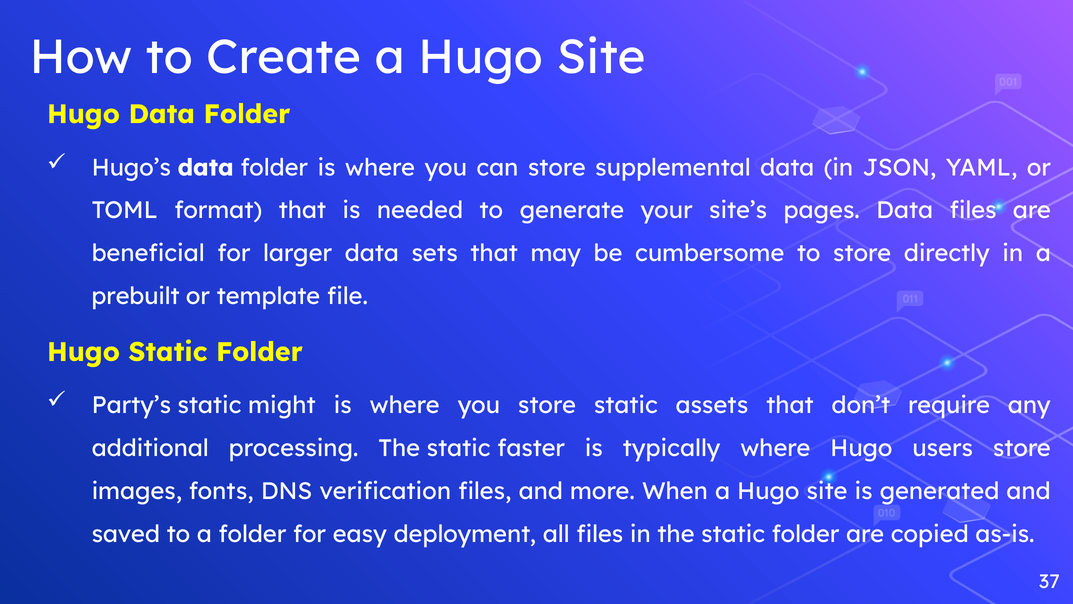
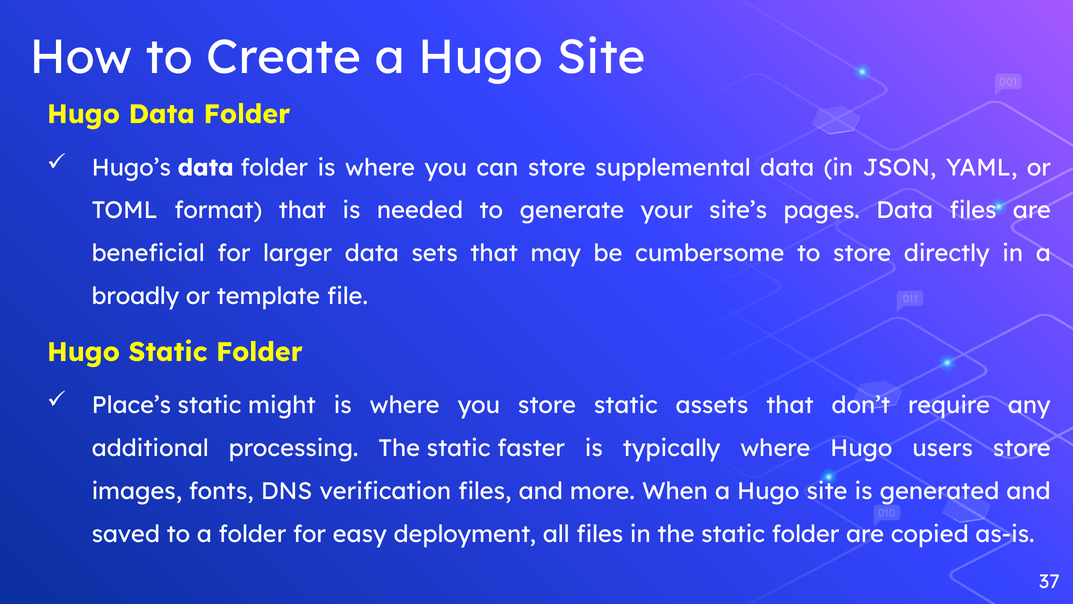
prebuilt: prebuilt -> broadly
Party’s: Party’s -> Place’s
